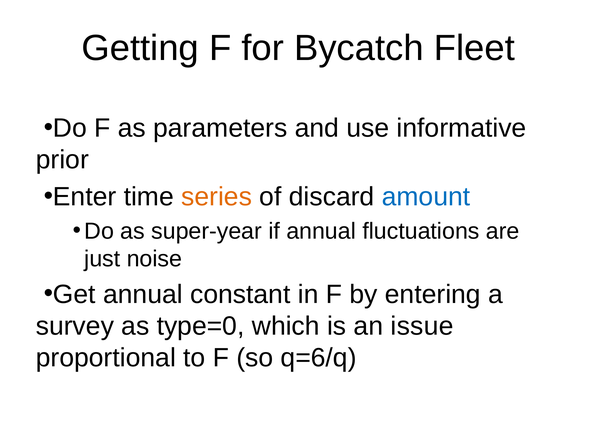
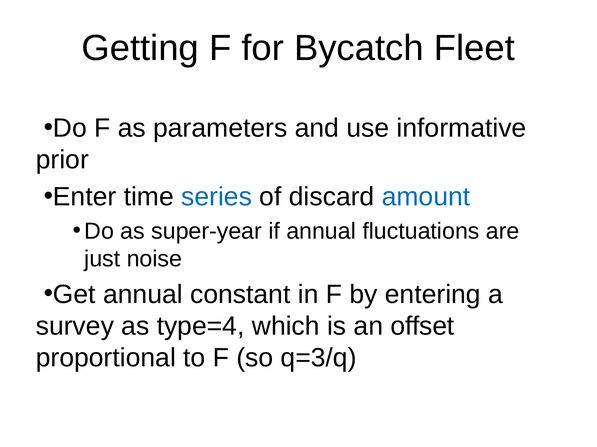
series colour: orange -> blue
type=0: type=0 -> type=4
issue: issue -> offset
q=6/q: q=6/q -> q=3/q
